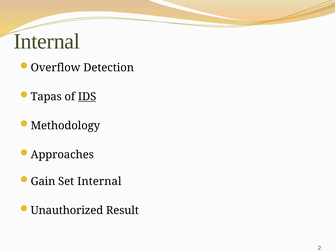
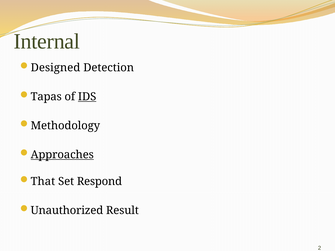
Overflow: Overflow -> Designed
Approaches underline: none -> present
Gain: Gain -> That
Set Internal: Internal -> Respond
